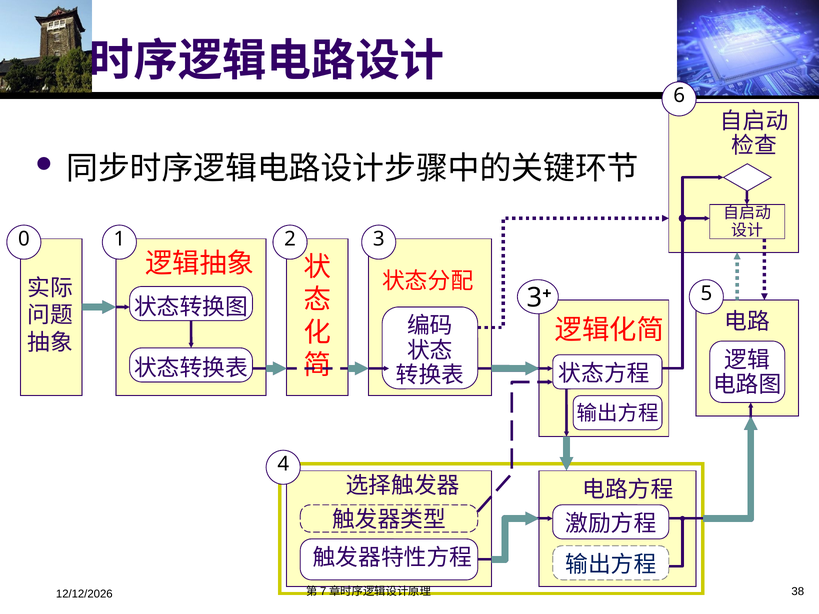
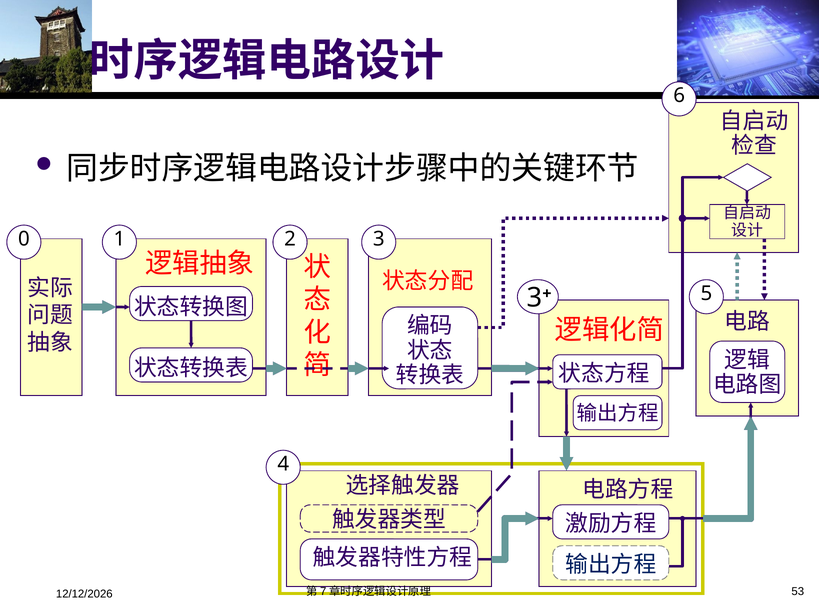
38: 38 -> 53
